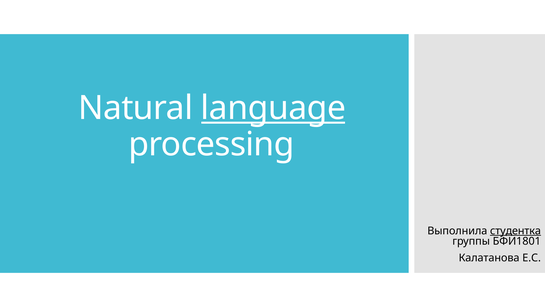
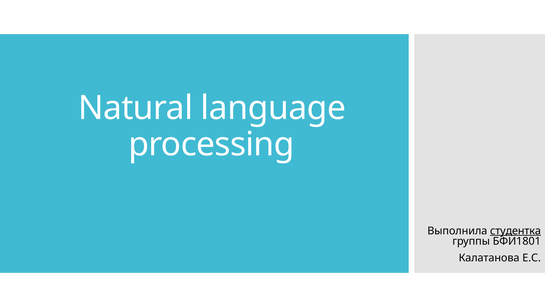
language underline: present -> none
